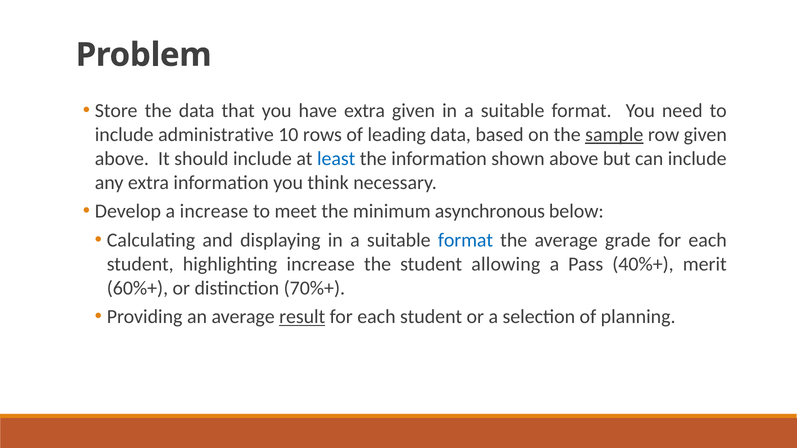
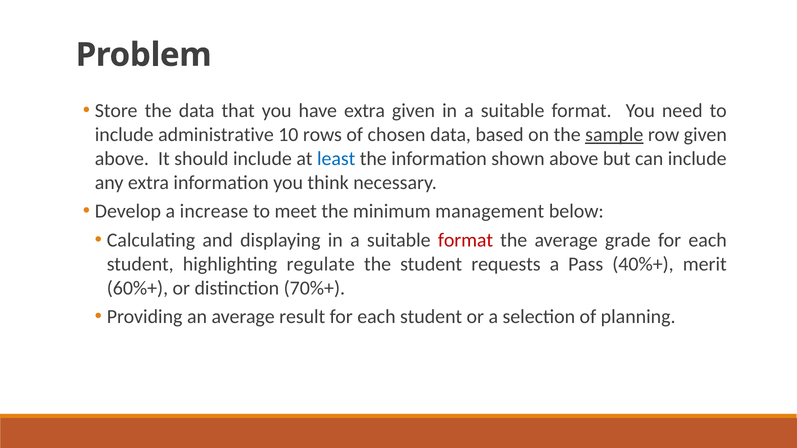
leading: leading -> chosen
asynchronous: asynchronous -> management
format at (465, 240) colour: blue -> red
highlighting increase: increase -> regulate
allowing: allowing -> requests
result underline: present -> none
